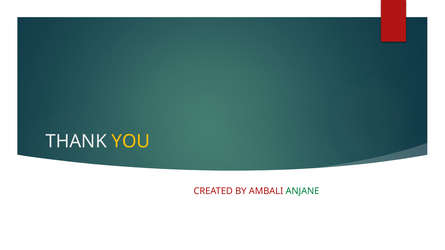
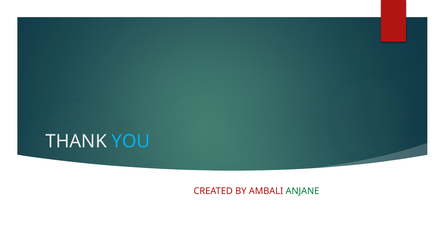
YOU colour: yellow -> light blue
